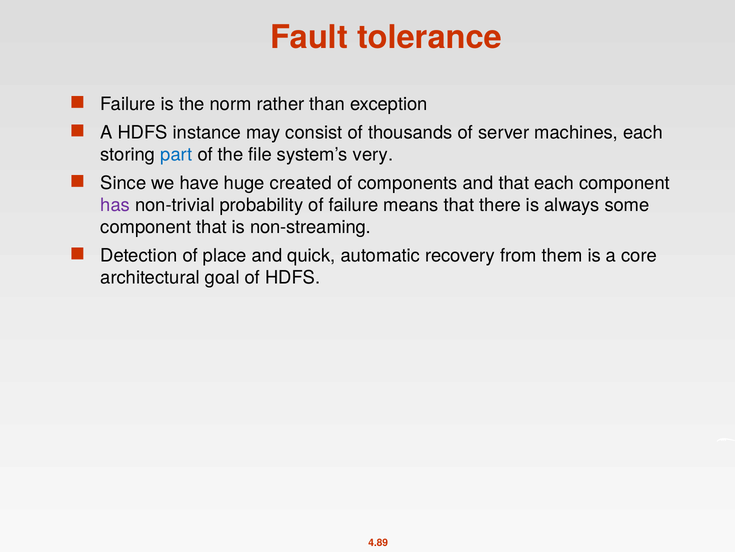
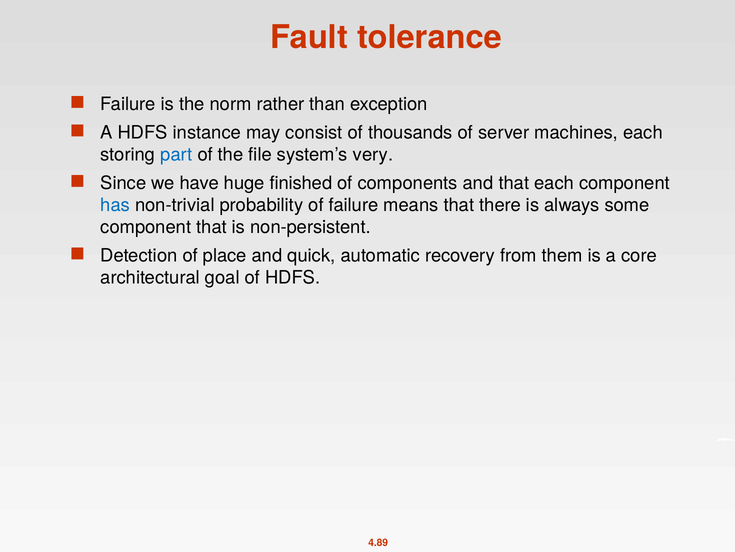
created: created -> finished
has colour: purple -> blue
non-streaming: non-streaming -> non-persistent
